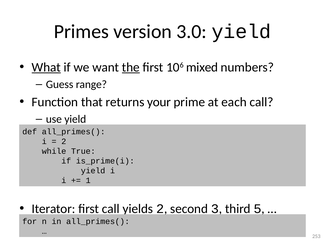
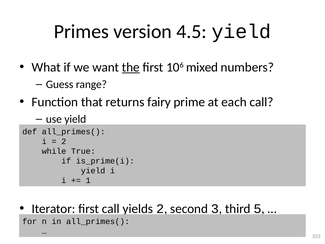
3.0: 3.0 -> 4.5
What underline: present -> none
your: your -> fairy
